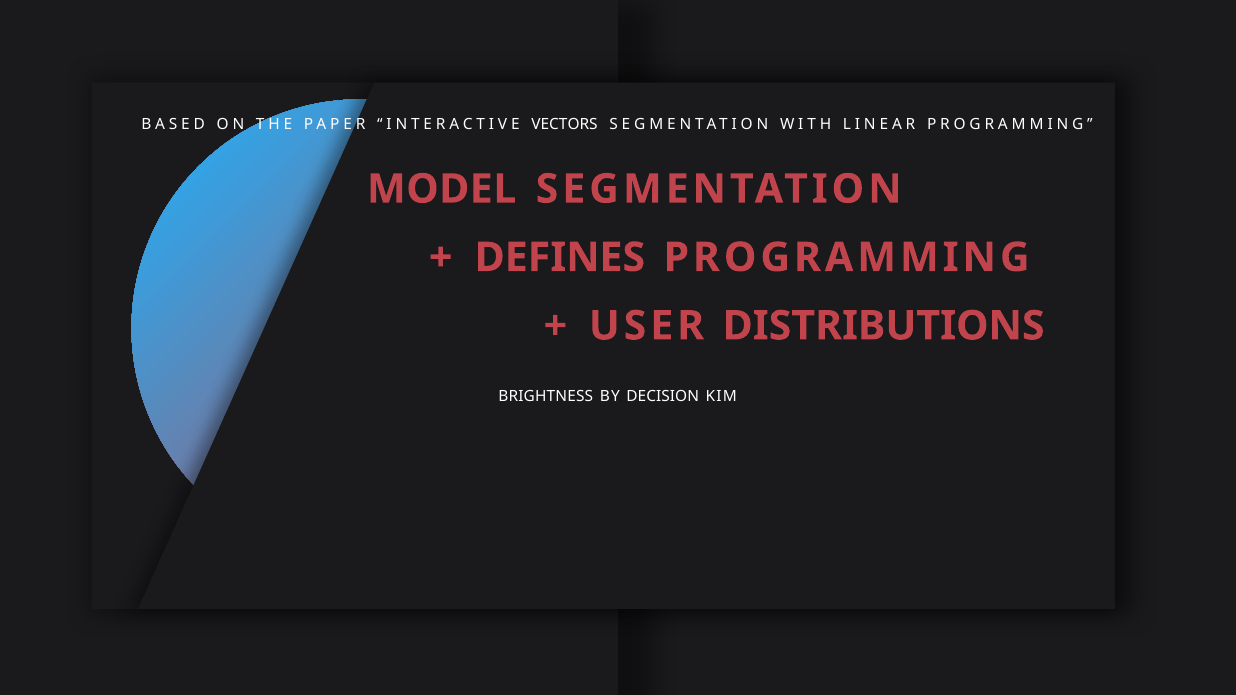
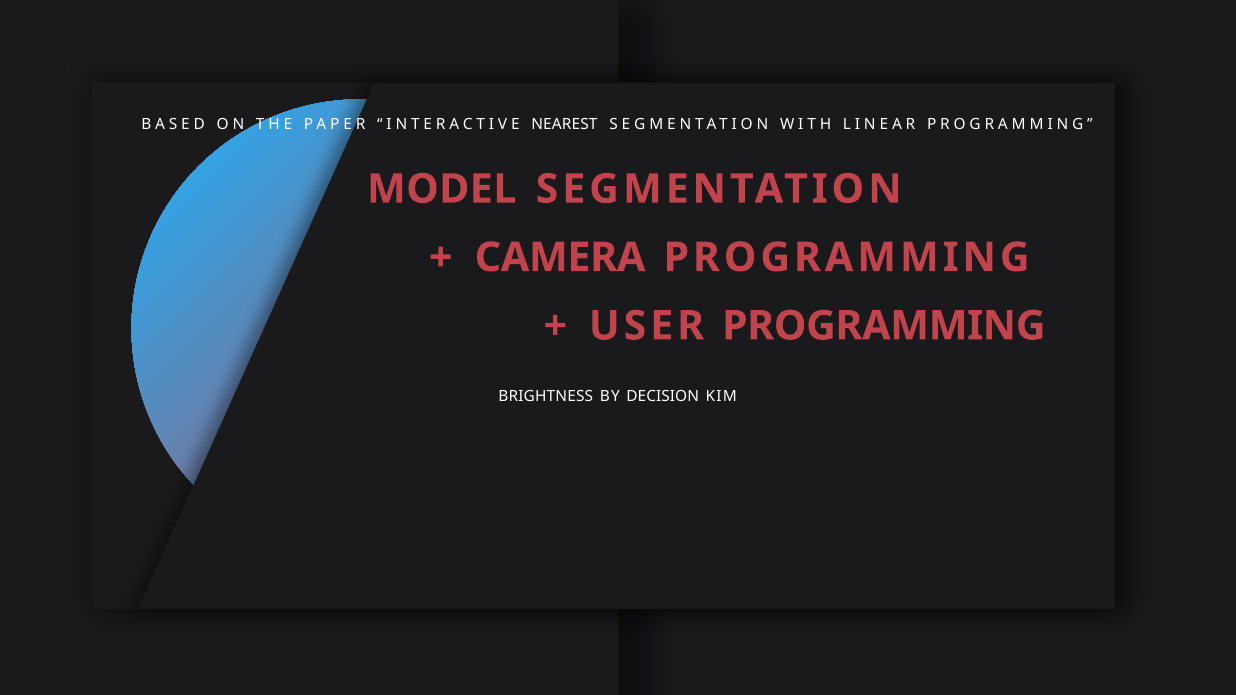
VECTORS: VECTORS -> NEAREST
DEFINES: DEFINES -> CAMERA
USER DISTRIBUTIONS: DISTRIBUTIONS -> PROGRAMMING
